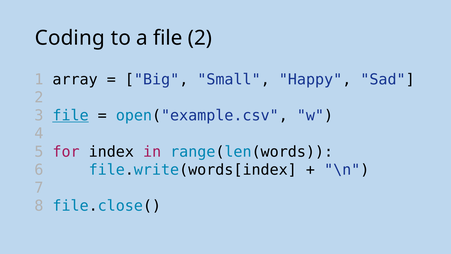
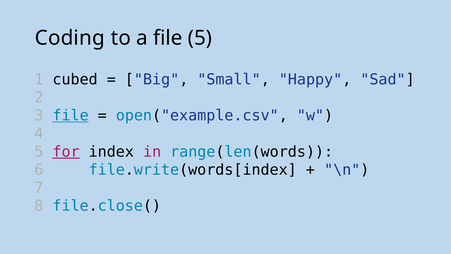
file 2: 2 -> 5
array: array -> cubed
for underline: none -> present
